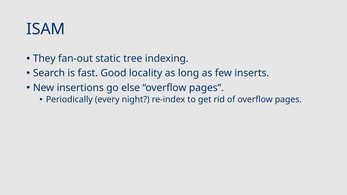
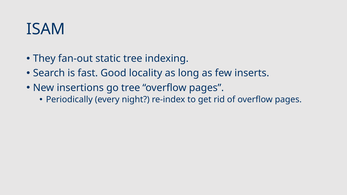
go else: else -> tree
